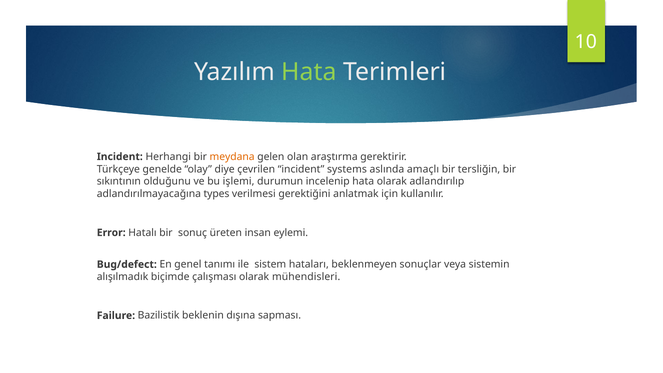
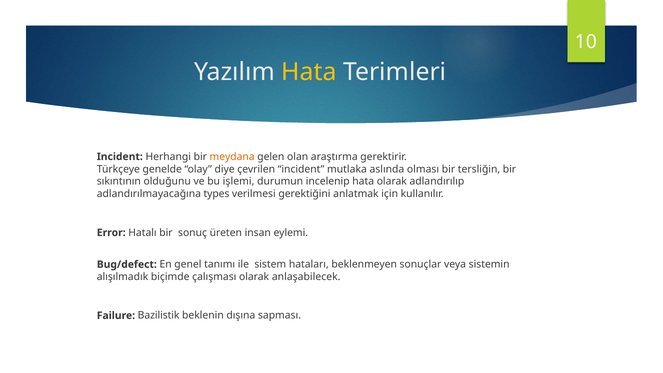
Hata at (309, 72) colour: light green -> yellow
systems: systems -> mutlaka
amaçlı: amaçlı -> olması
mühendisleri: mühendisleri -> anlaşabilecek
